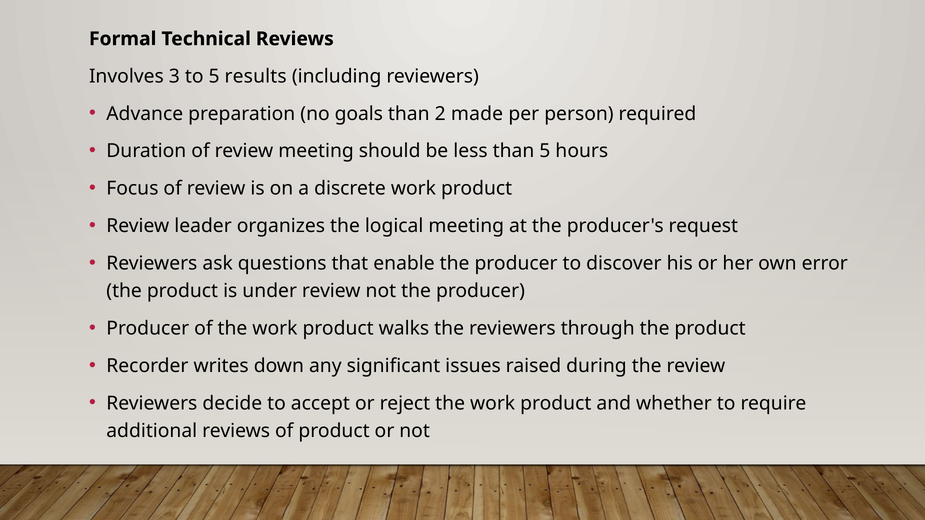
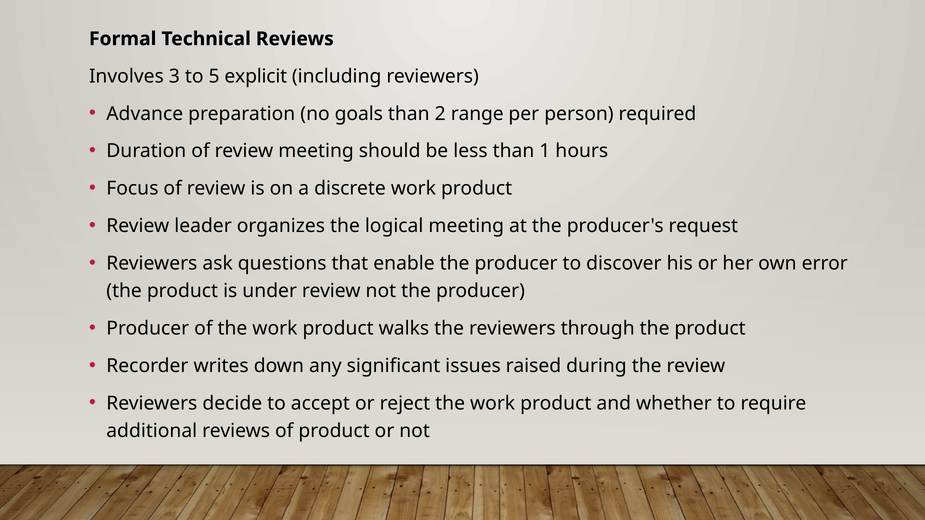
results: results -> explicit
made: made -> range
than 5: 5 -> 1
